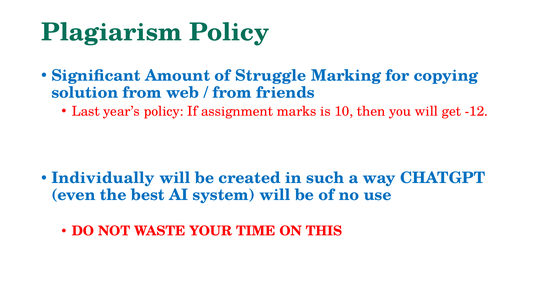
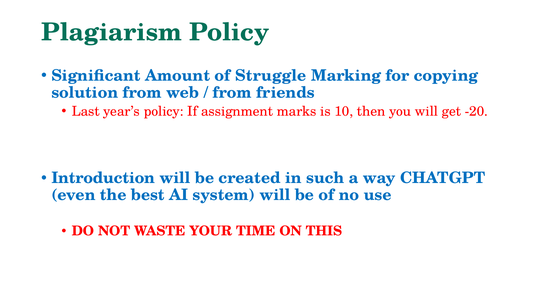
-12: -12 -> -20
Individually: Individually -> Introduction
